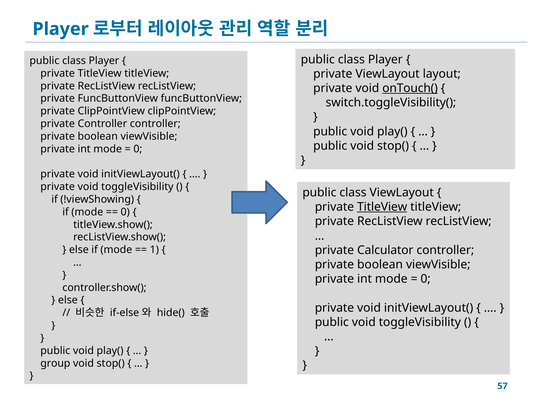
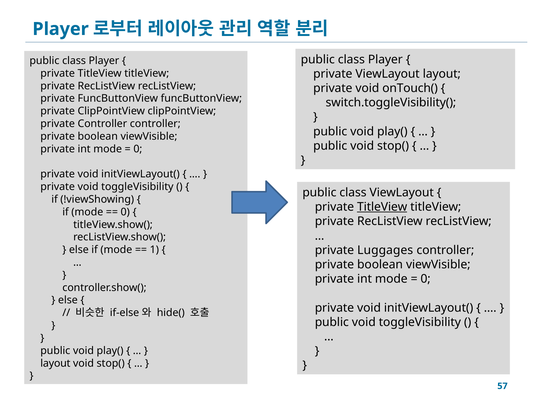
onTouch( underline: present -> none
Calculator: Calculator -> Luggages
group at (55, 363): group -> layout
